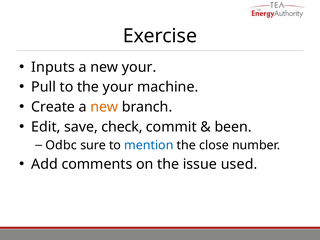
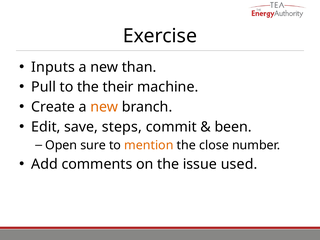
new your: your -> than
the your: your -> their
check: check -> steps
Odbc: Odbc -> Open
mention colour: blue -> orange
